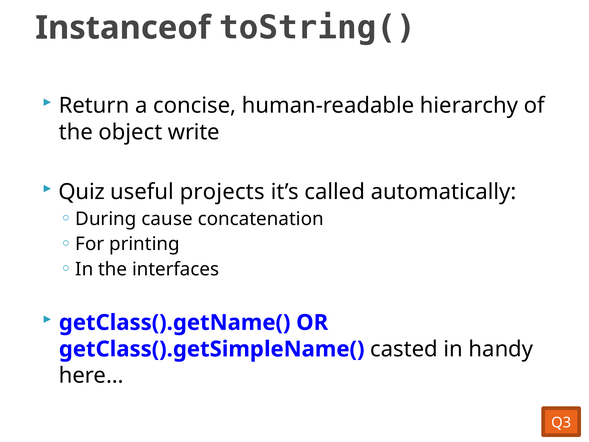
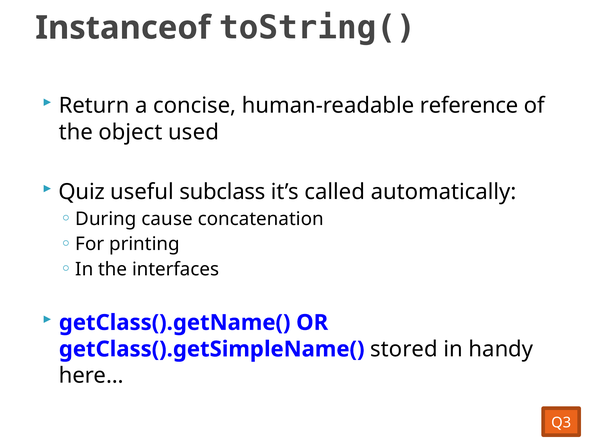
hierarchy: hierarchy -> reference
write: write -> used
projects: projects -> subclass
casted: casted -> stored
